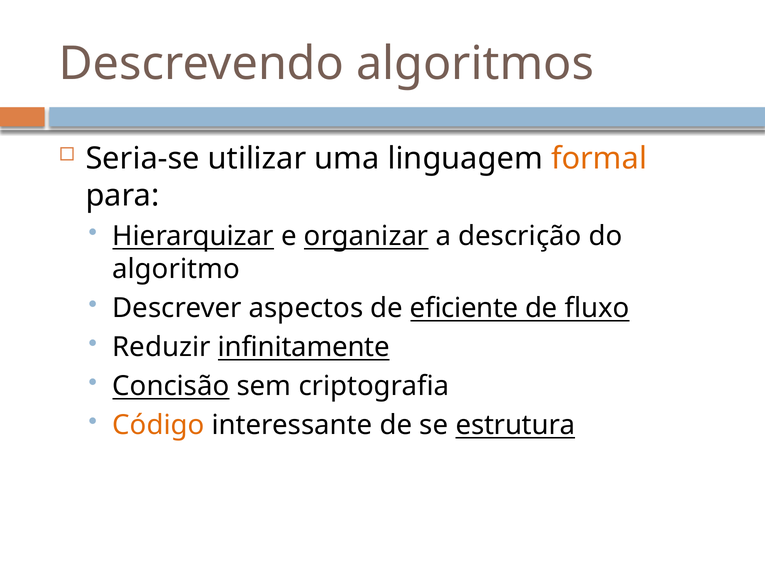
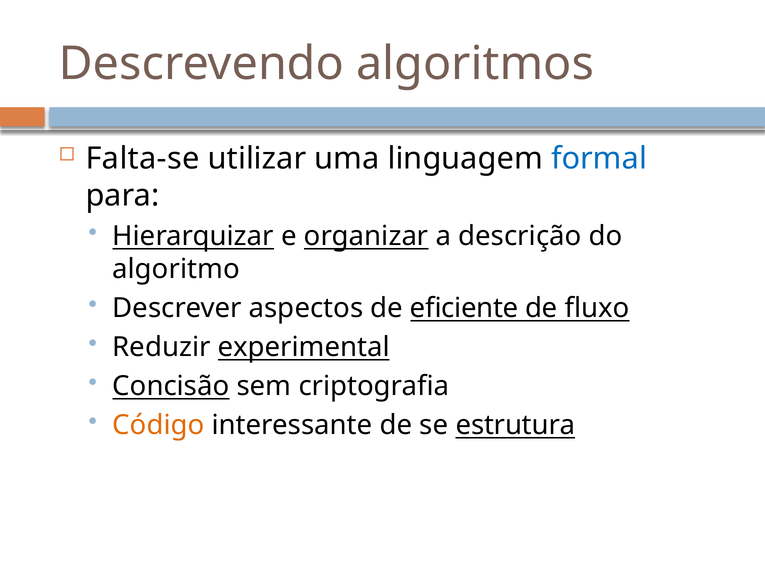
Seria-se: Seria-se -> Falta-se
formal colour: orange -> blue
infinitamente: infinitamente -> experimental
